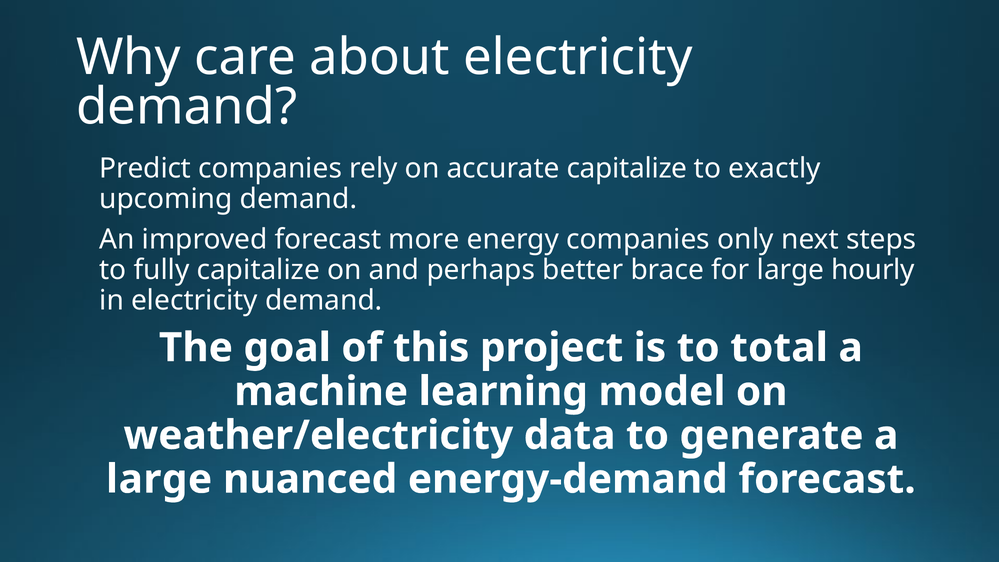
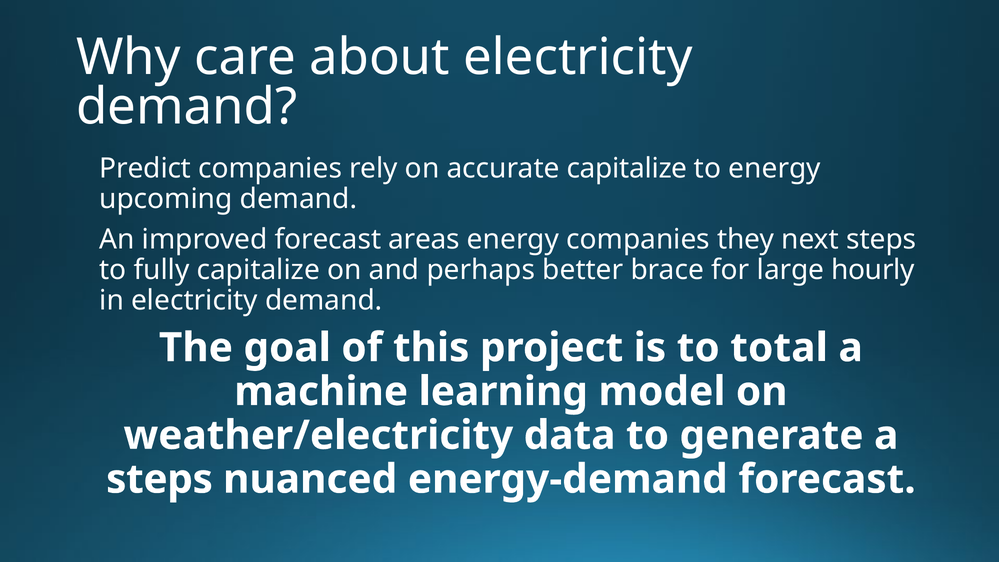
to exactly: exactly -> energy
more: more -> areas
only: only -> they
large at (159, 479): large -> steps
